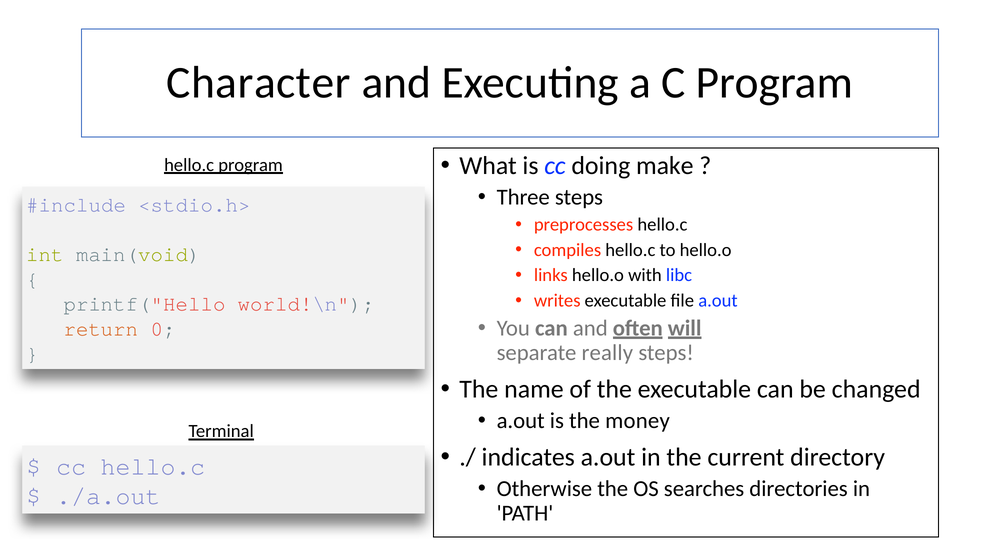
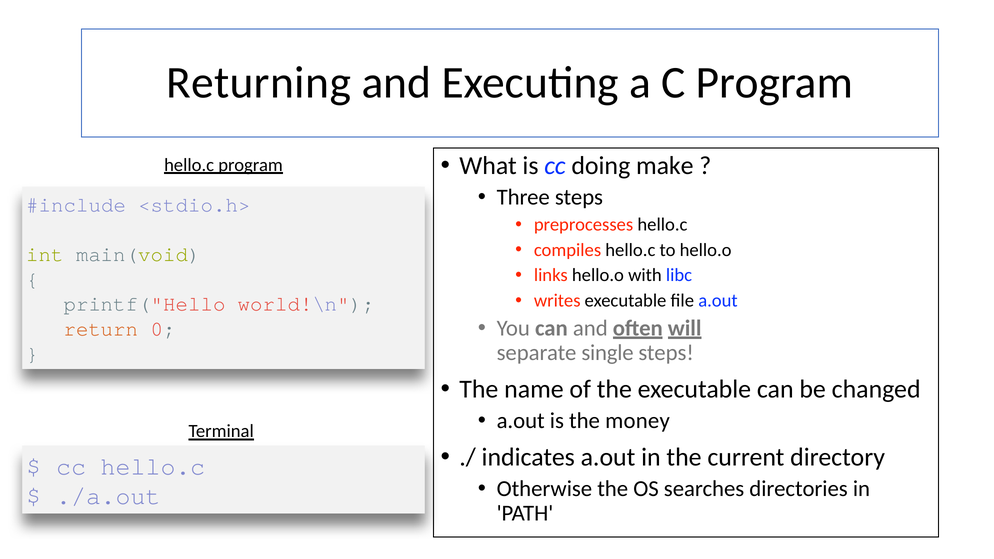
Character: Character -> Returning
really: really -> single
